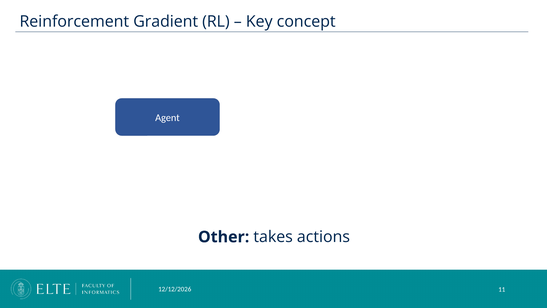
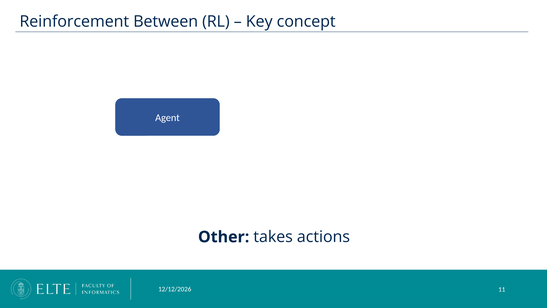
Gradient: Gradient -> Between
